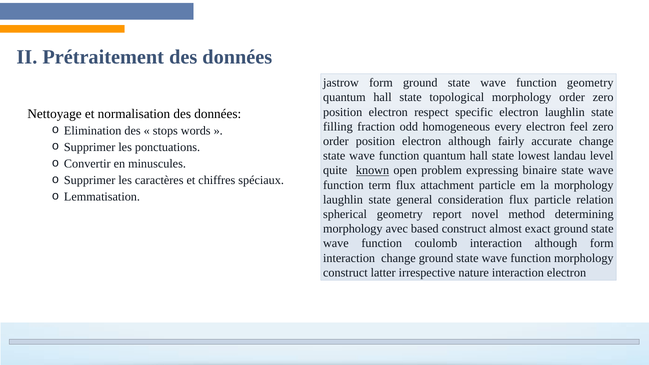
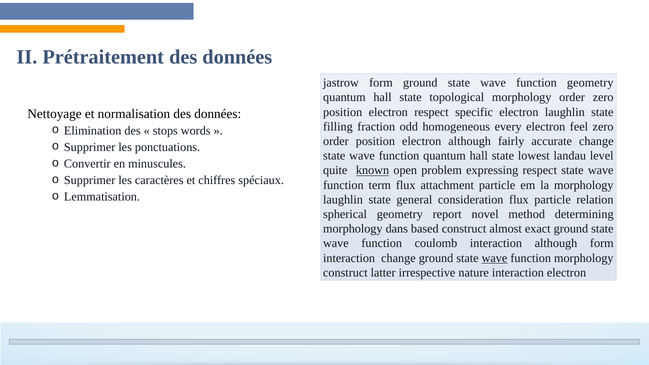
expressing binaire: binaire -> respect
avec: avec -> dans
wave at (495, 258) underline: none -> present
